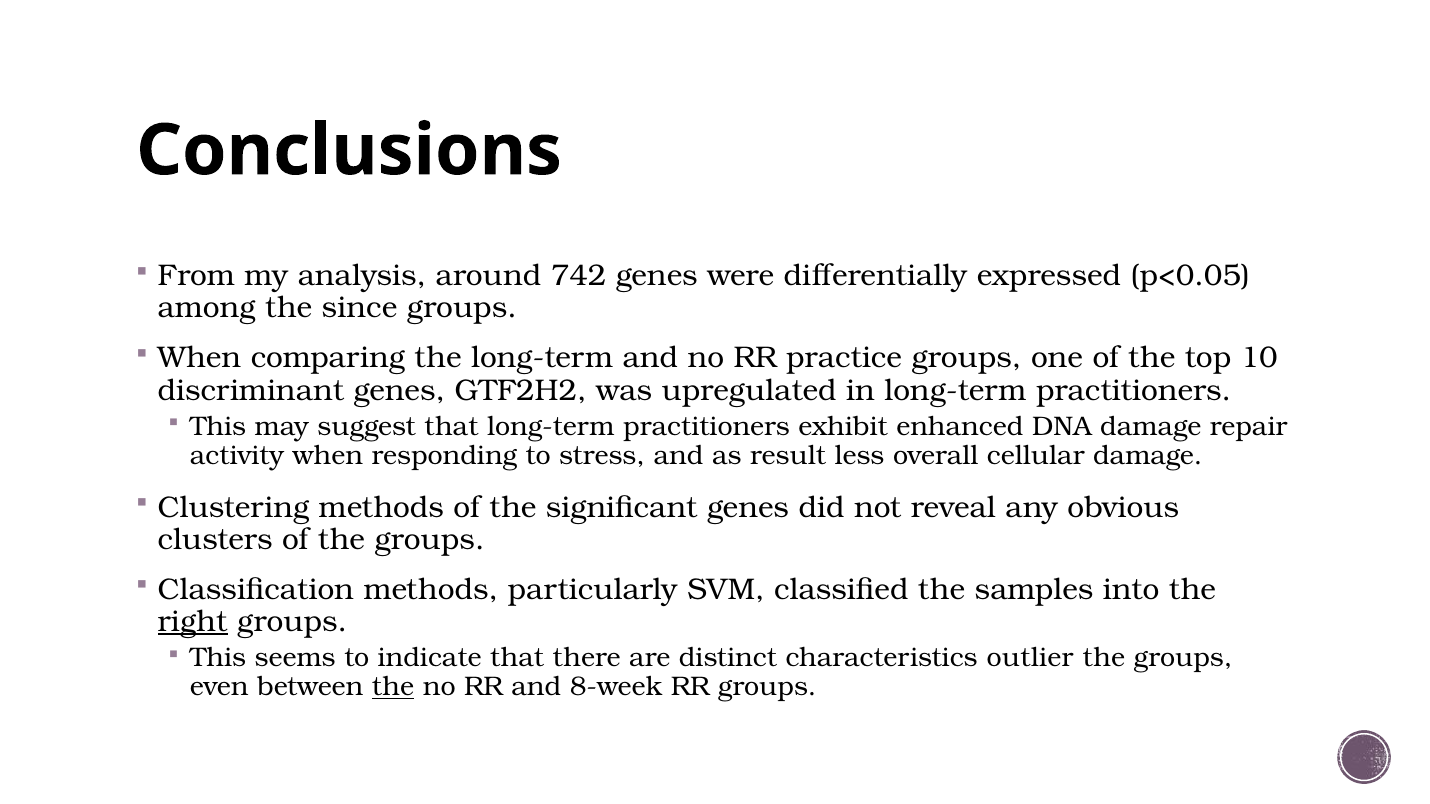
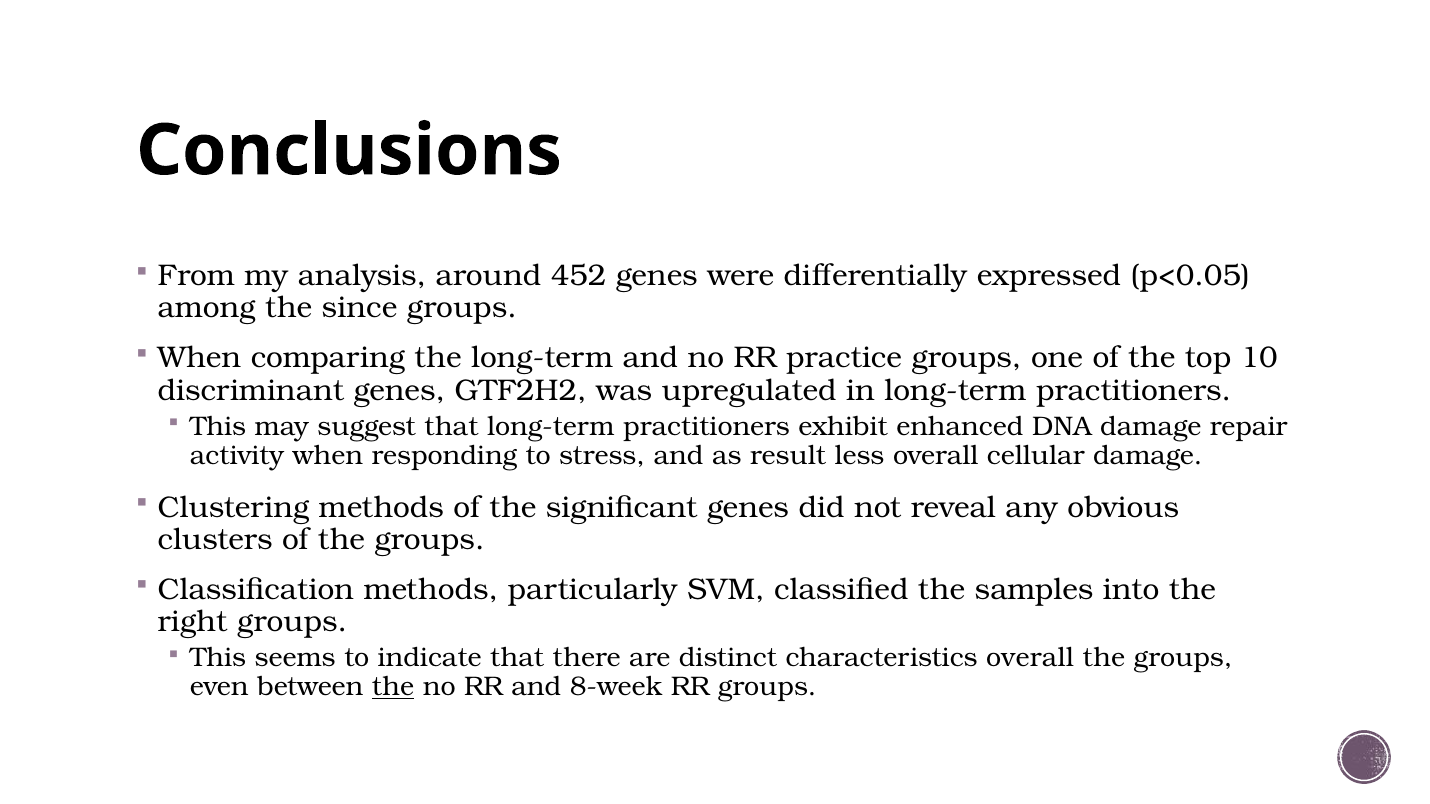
742: 742 -> 452
right underline: present -> none
characteristics outlier: outlier -> overall
